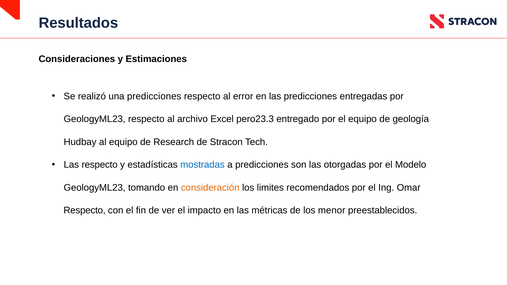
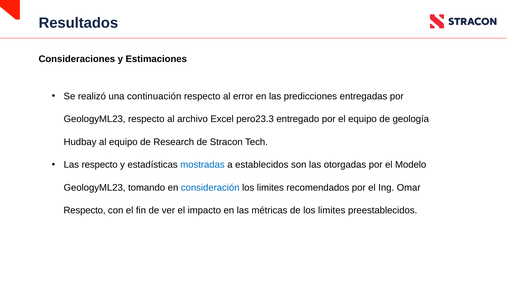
una predicciones: predicciones -> continuación
a predicciones: predicciones -> establecidos
consideración colour: orange -> blue
de los menor: menor -> limites
